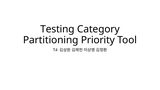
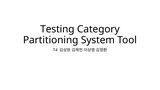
Priority: Priority -> System
